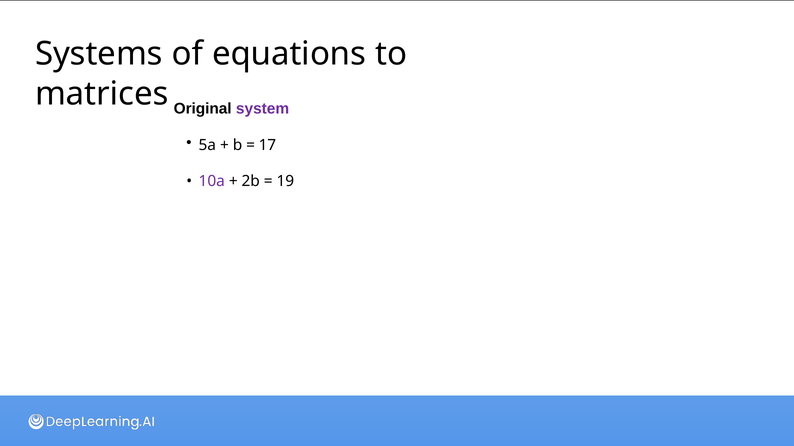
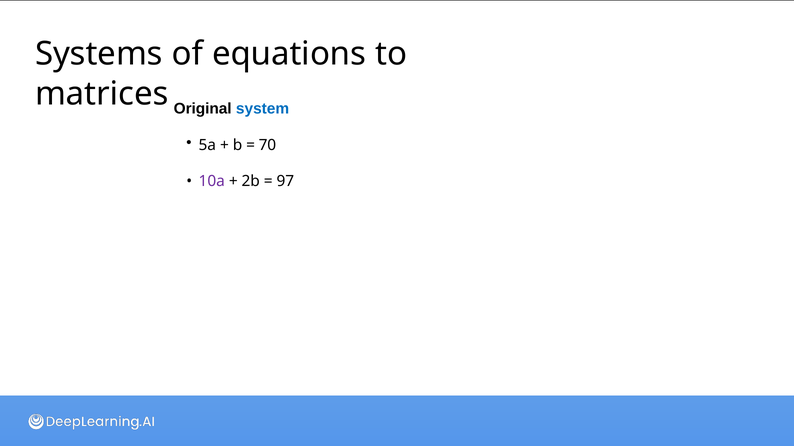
system colour: purple -> blue
17: 17 -> 70
19: 19 -> 97
